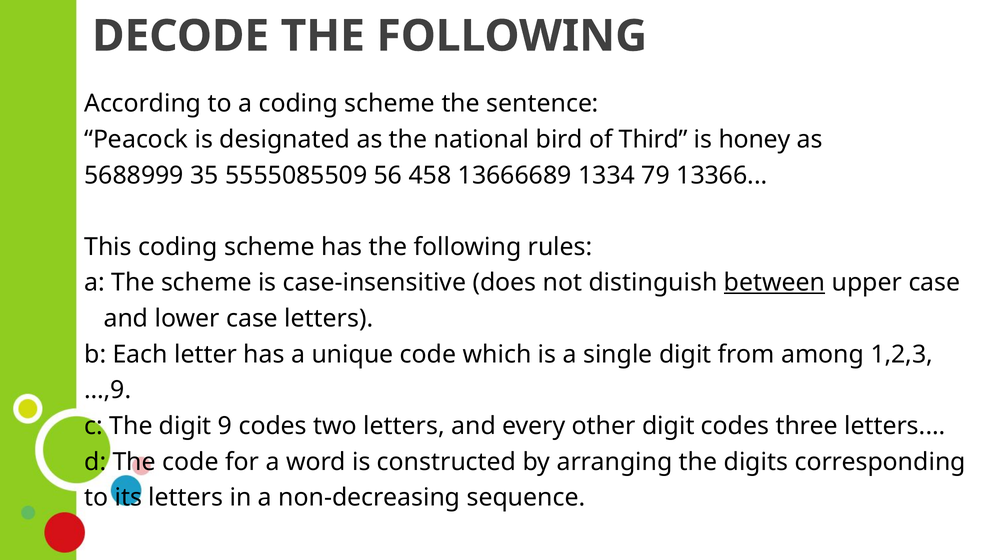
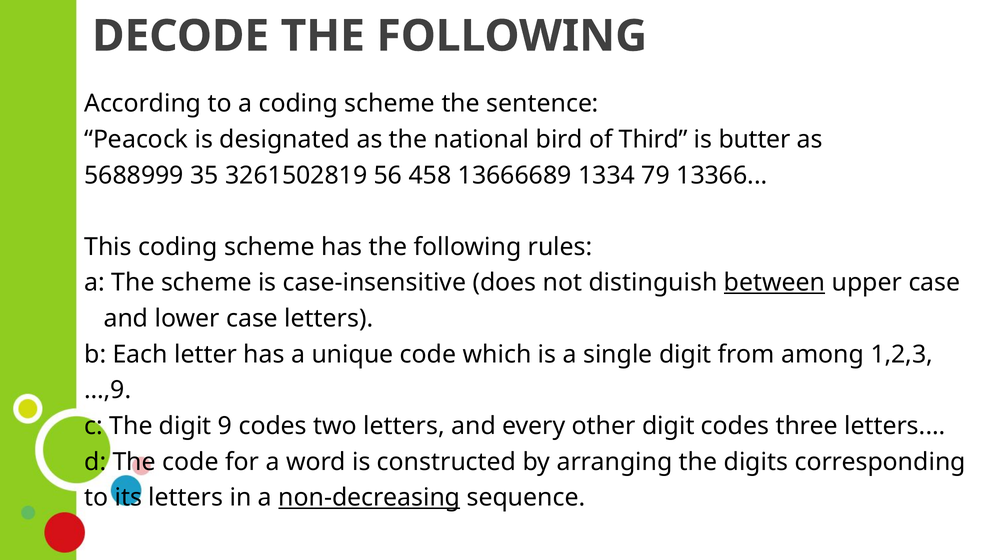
honey: honey -> butter
5555085509: 5555085509 -> 3261502819
non-decreasing underline: none -> present
